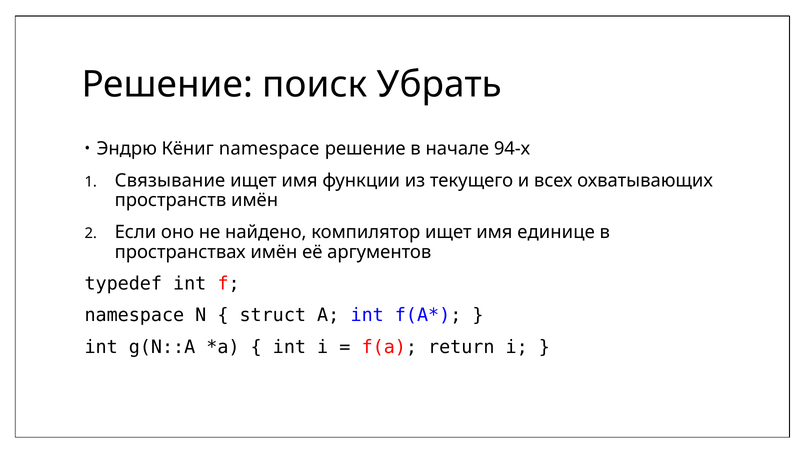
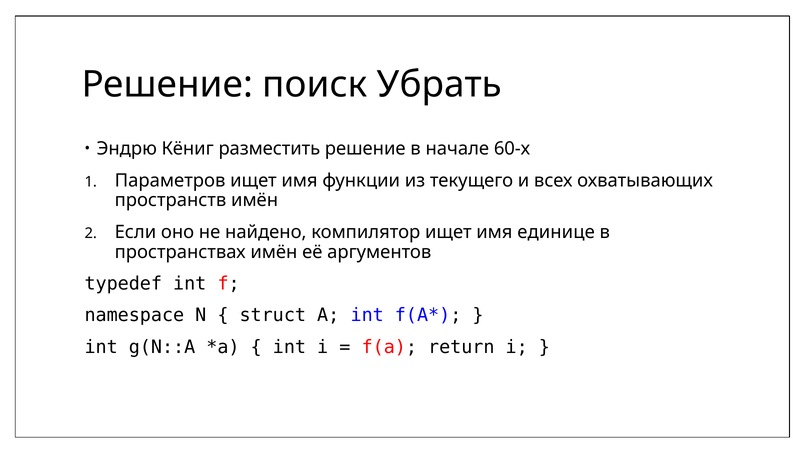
Кёниг namespace: namespace -> разместить
94-х: 94-х -> 60-х
Связывание: Связывание -> Параметров
